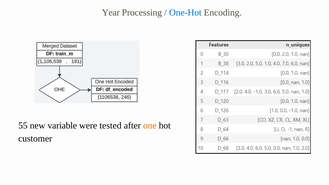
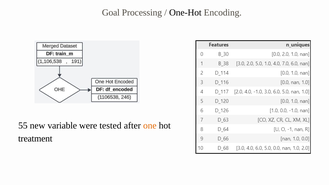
Year: Year -> Goal
One-Hot colour: blue -> black
customer: customer -> treatment
